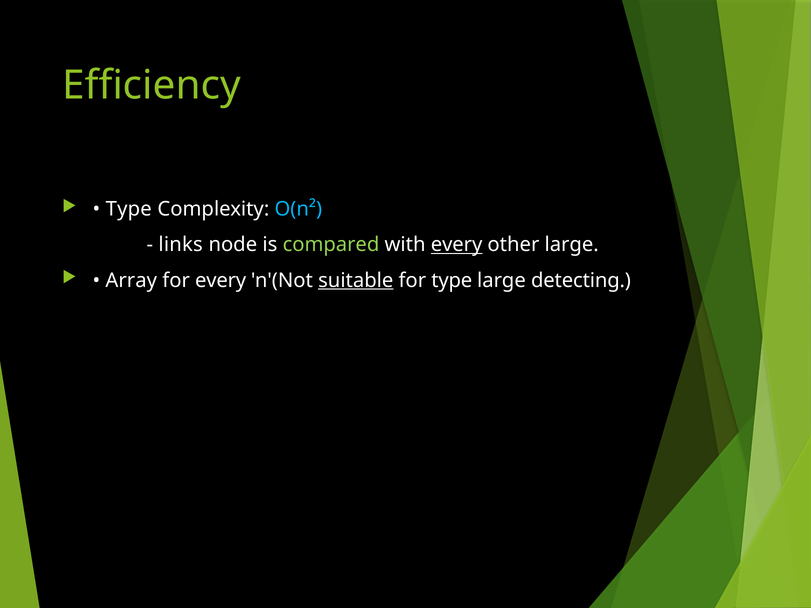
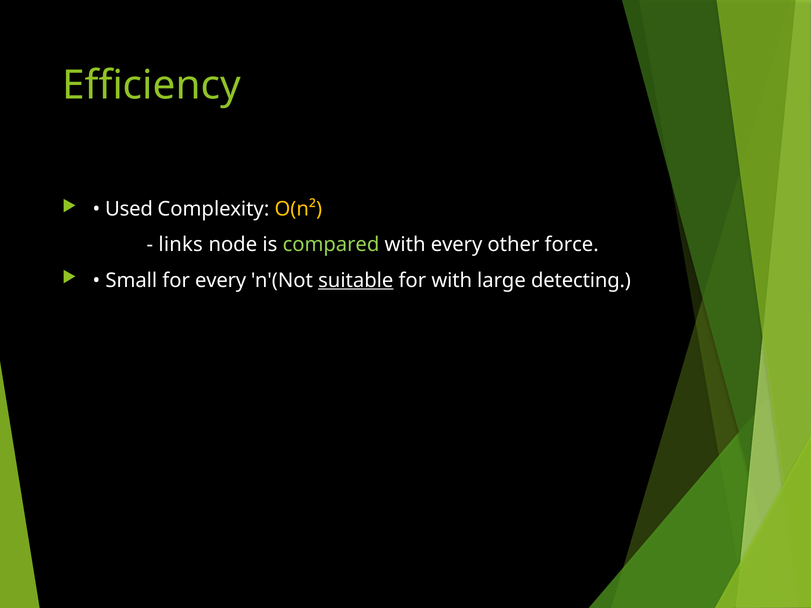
Type at (129, 209): Type -> Used
O(n² colour: light blue -> yellow
every at (457, 245) underline: present -> none
other large: large -> force
Array: Array -> Small
for type: type -> with
